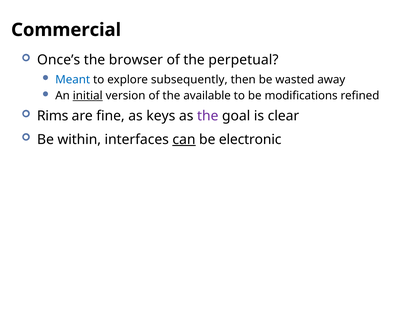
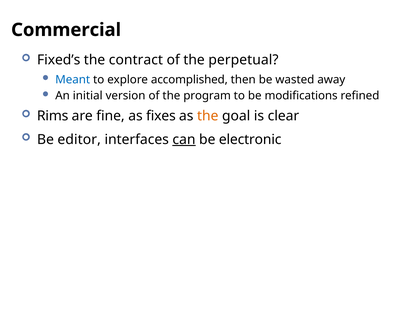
Once’s: Once’s -> Fixed’s
browser: browser -> contract
subsequently: subsequently -> accomplished
initial underline: present -> none
available: available -> program
keys: keys -> fixes
the at (208, 116) colour: purple -> orange
within: within -> editor
